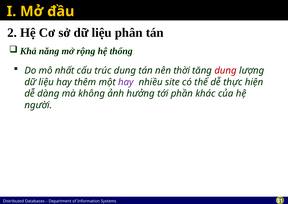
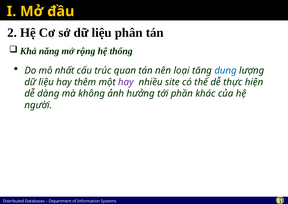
trúc dung: dung -> quan
thời: thời -> loại
dung at (226, 71) colour: red -> blue
